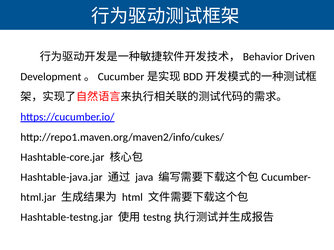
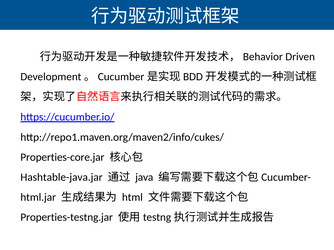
Hashtable-core.jar: Hashtable-core.jar -> Properties-core.jar
Hashtable-testng.jar: Hashtable-testng.jar -> Properties-testng.jar
